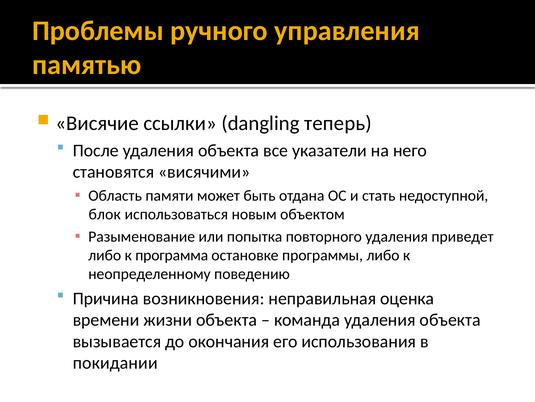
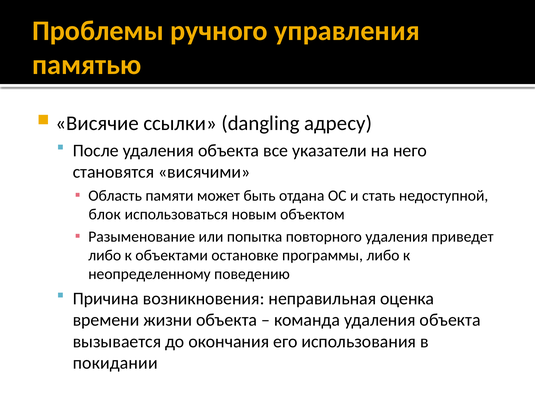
теперь: теперь -> адресу
программа: программа -> объектами
